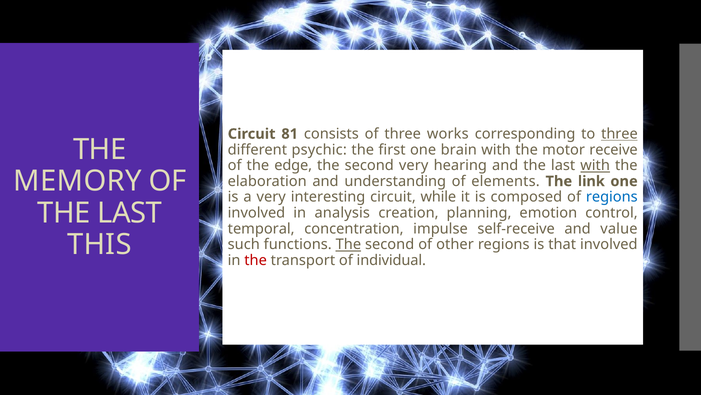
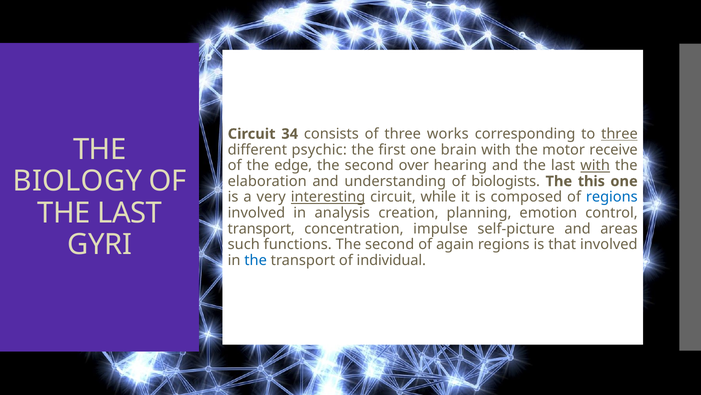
81: 81 -> 34
second very: very -> over
MEMORY: MEMORY -> BIOLOGY
elements: elements -> biologists
link: link -> this
interesting underline: none -> present
temporal at (261, 228): temporal -> transport
self-receive: self-receive -> self-picture
value: value -> areas
THIS: THIS -> GYRI
The at (348, 244) underline: present -> none
other: other -> again
the at (256, 260) colour: red -> blue
